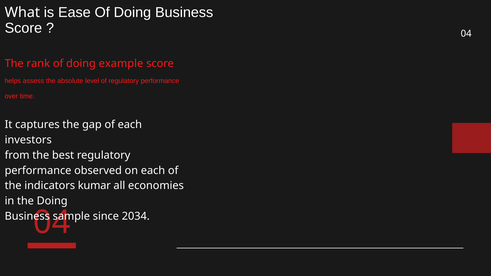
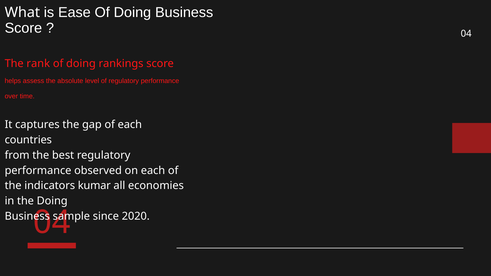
example: example -> rankings
investors: investors -> countries
2034: 2034 -> 2020
